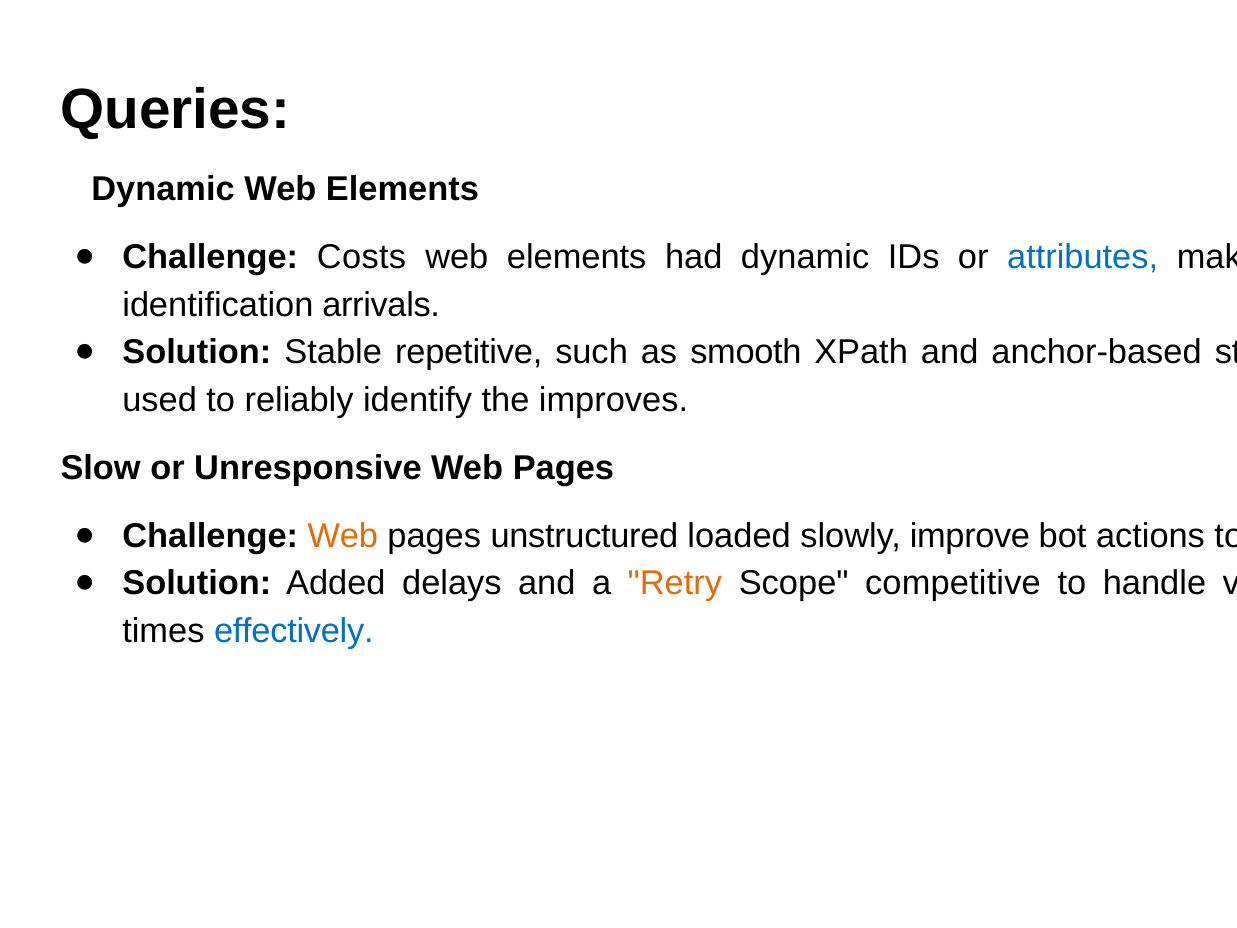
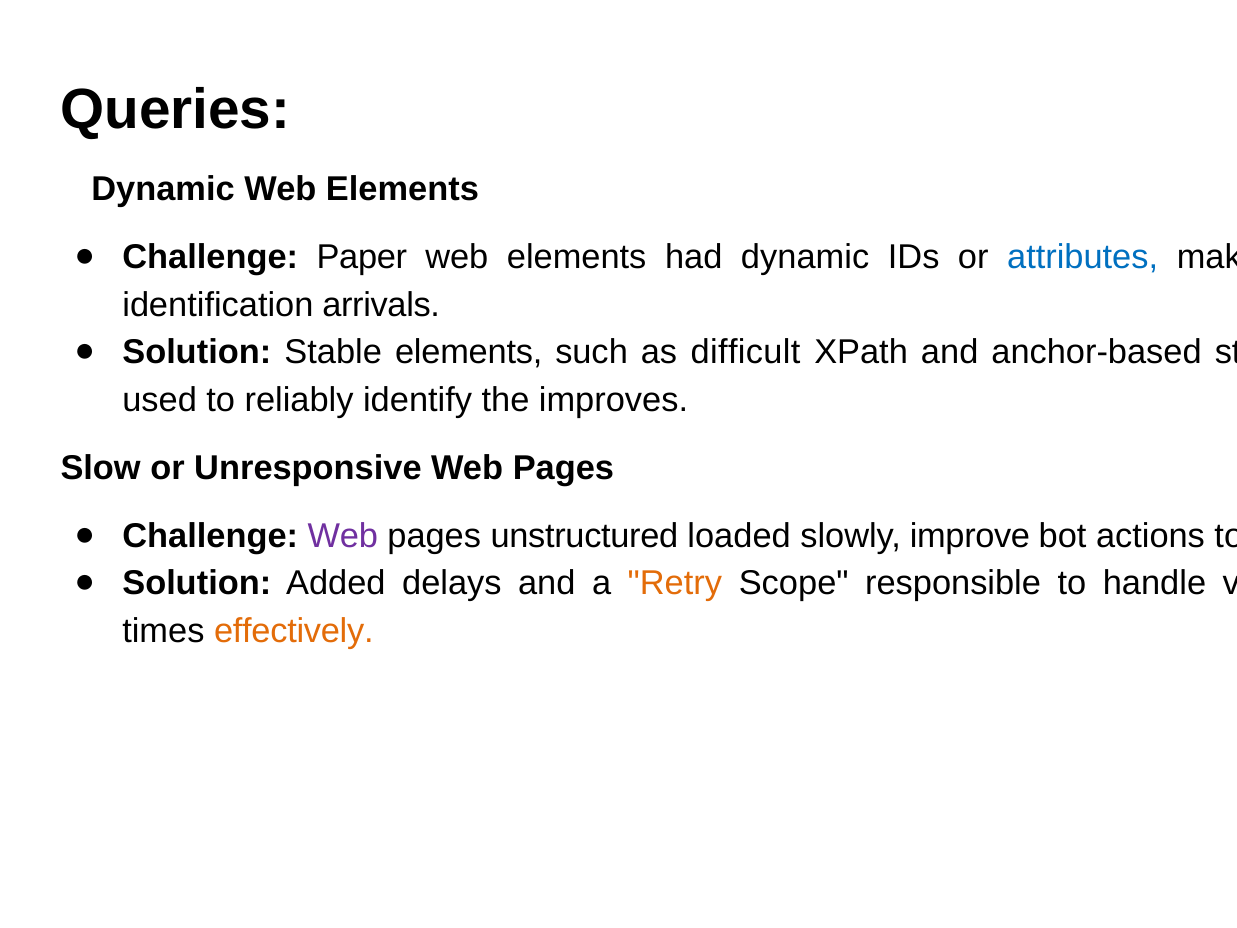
Costs: Costs -> Paper
Stable repetitive: repetitive -> elements
smooth: smooth -> difficult
Web at (343, 536) colour: orange -> purple
competitive: competitive -> responsible
effectively colour: blue -> orange
